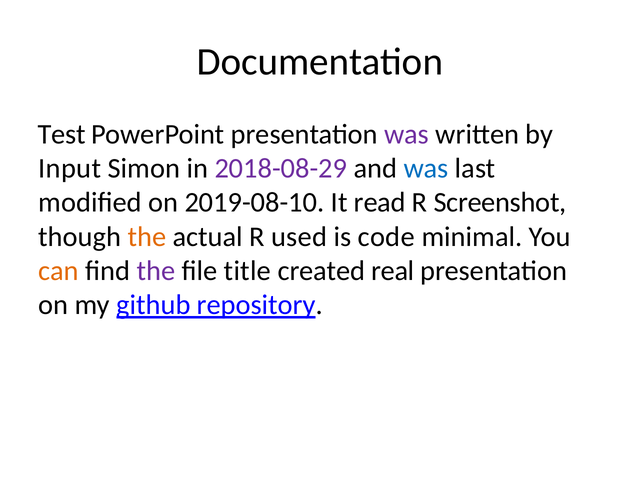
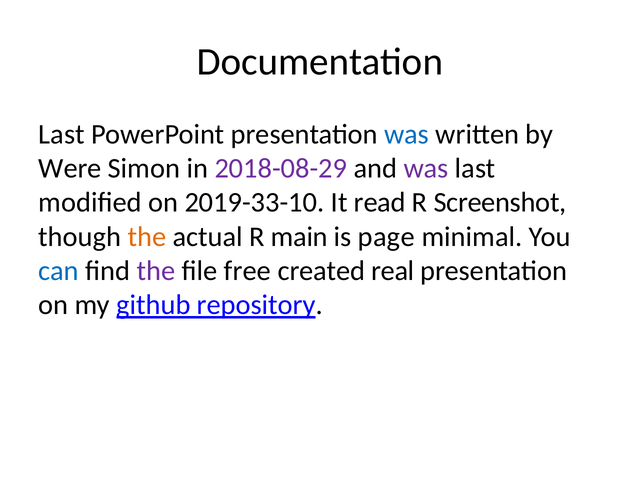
Test at (62, 134): Test -> Last
was at (407, 134) colour: purple -> blue
Input: Input -> Were
was at (426, 168) colour: blue -> purple
2019-08-10: 2019-08-10 -> 2019-33-10
used: used -> main
code: code -> page
can colour: orange -> blue
title: title -> free
